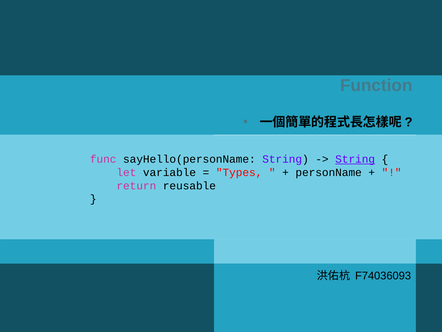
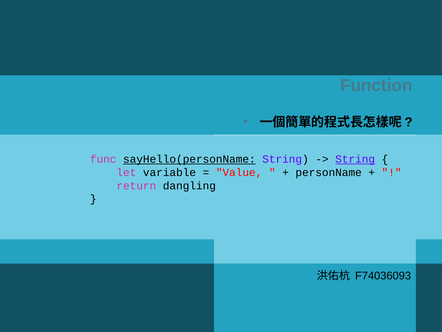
sayHello(personName underline: none -> present
Types: Types -> Value
reusable: reusable -> dangling
